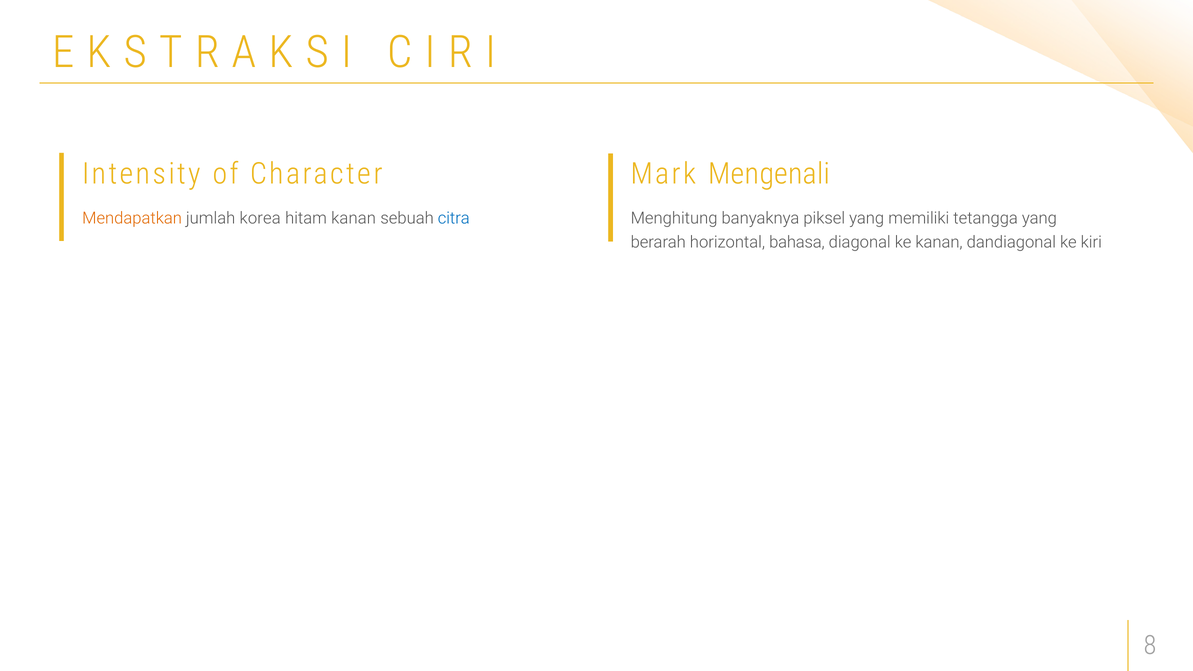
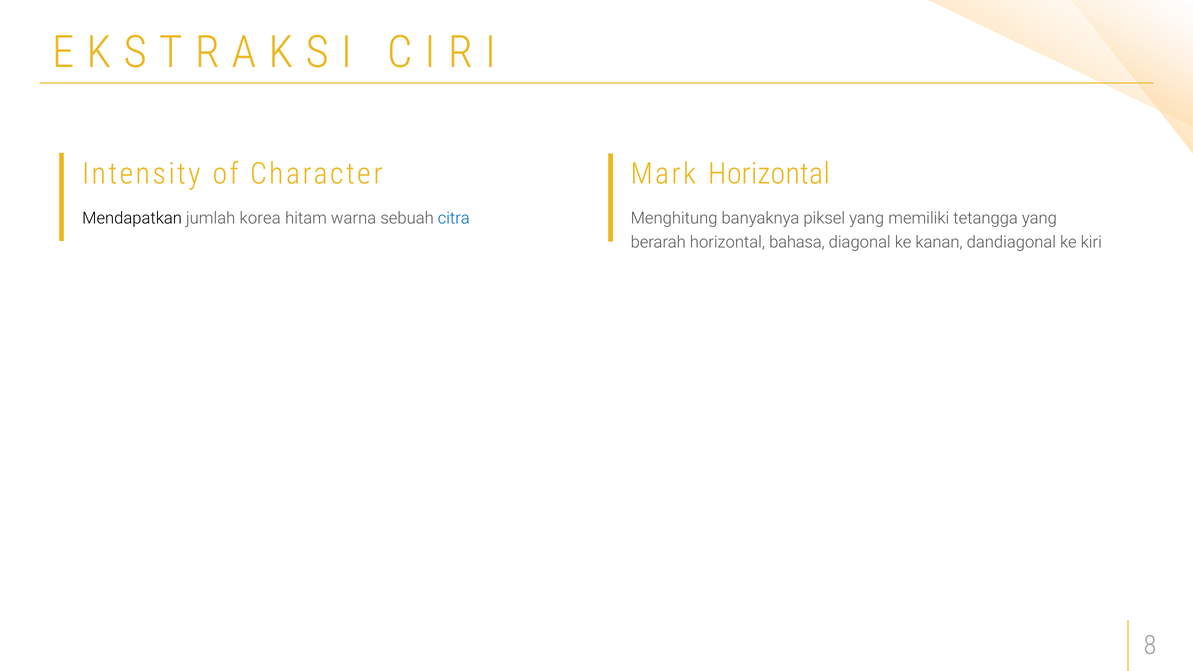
Mark Mengenali: Mengenali -> Horizontal
Mendapatkan colour: orange -> black
hitam kanan: kanan -> warna
